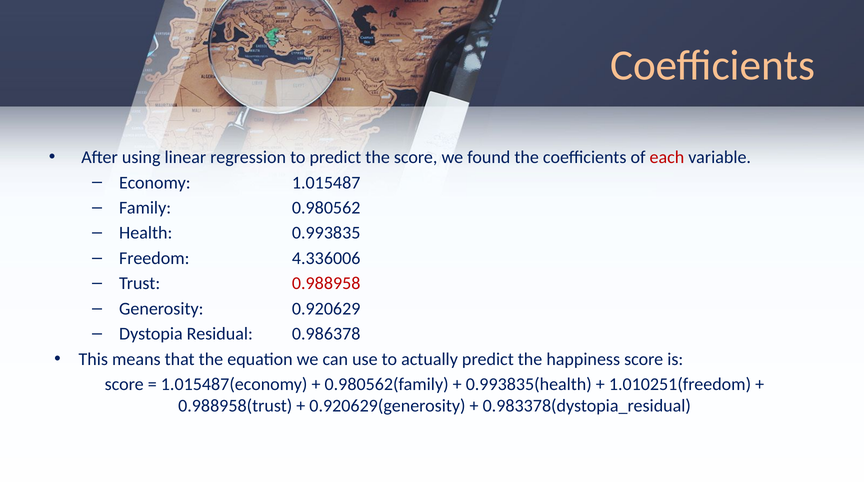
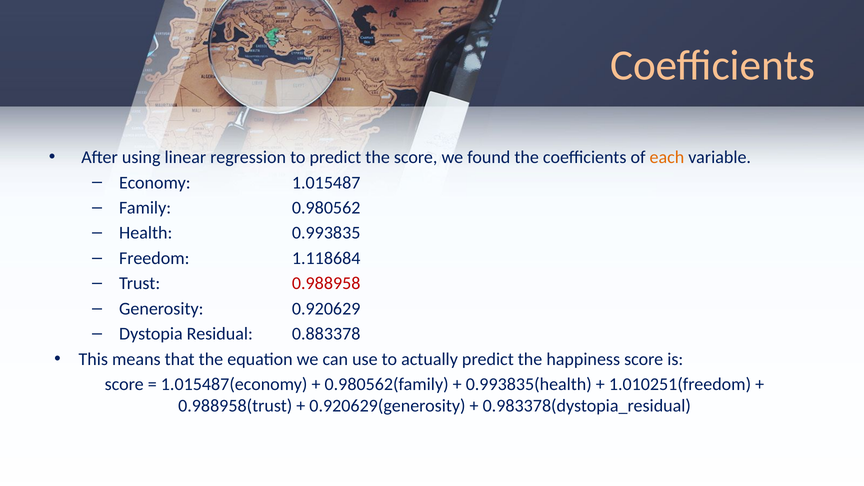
each colour: red -> orange
4.336006: 4.336006 -> 1.118684
0.986378: 0.986378 -> 0.883378
